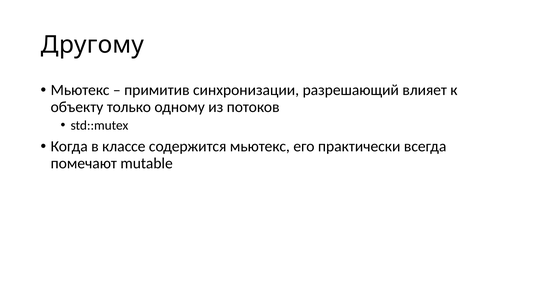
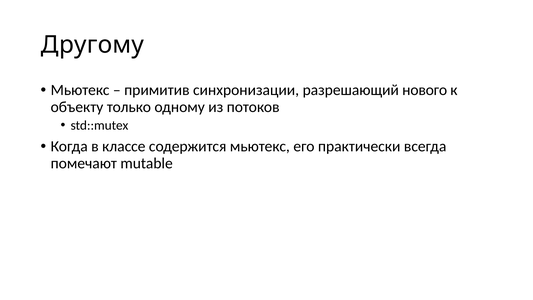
влияет: влияет -> нового
